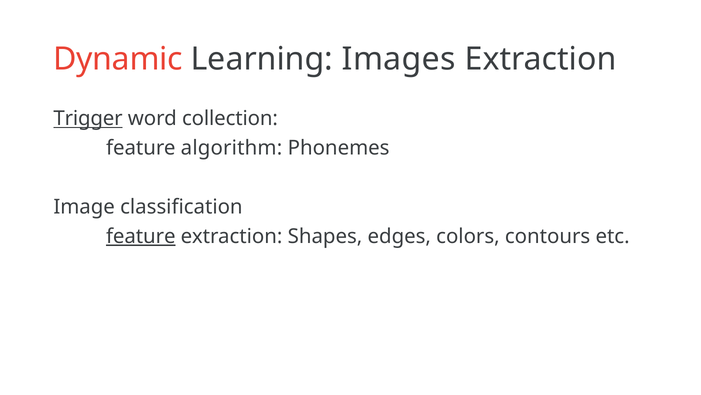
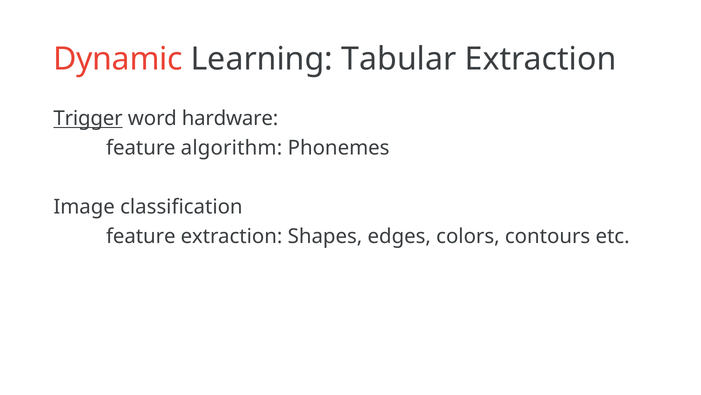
Images: Images -> Tabular
collection: collection -> hardware
feature at (141, 236) underline: present -> none
